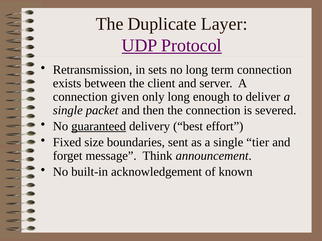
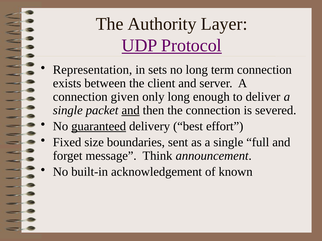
Duplicate: Duplicate -> Authority
Retransmission: Retransmission -> Representation
and at (131, 111) underline: none -> present
tier: tier -> full
